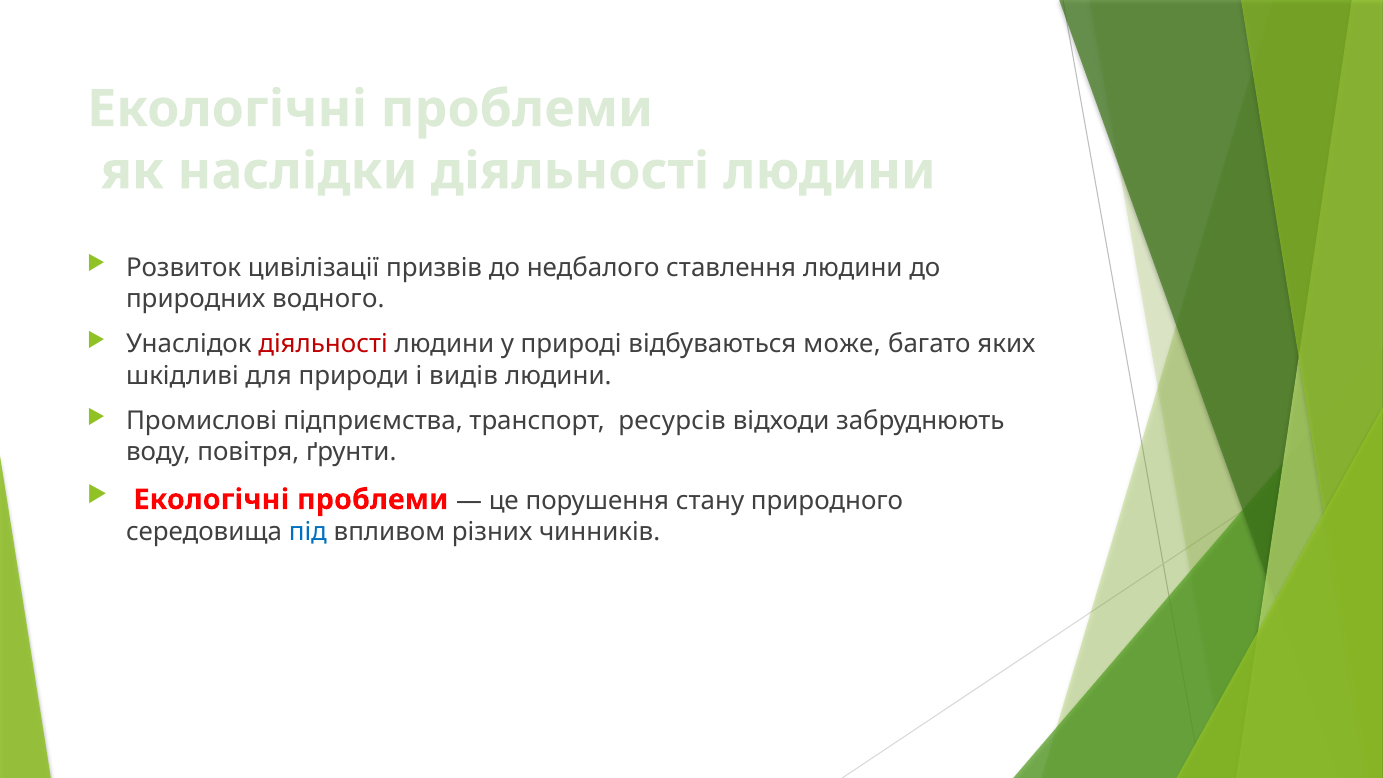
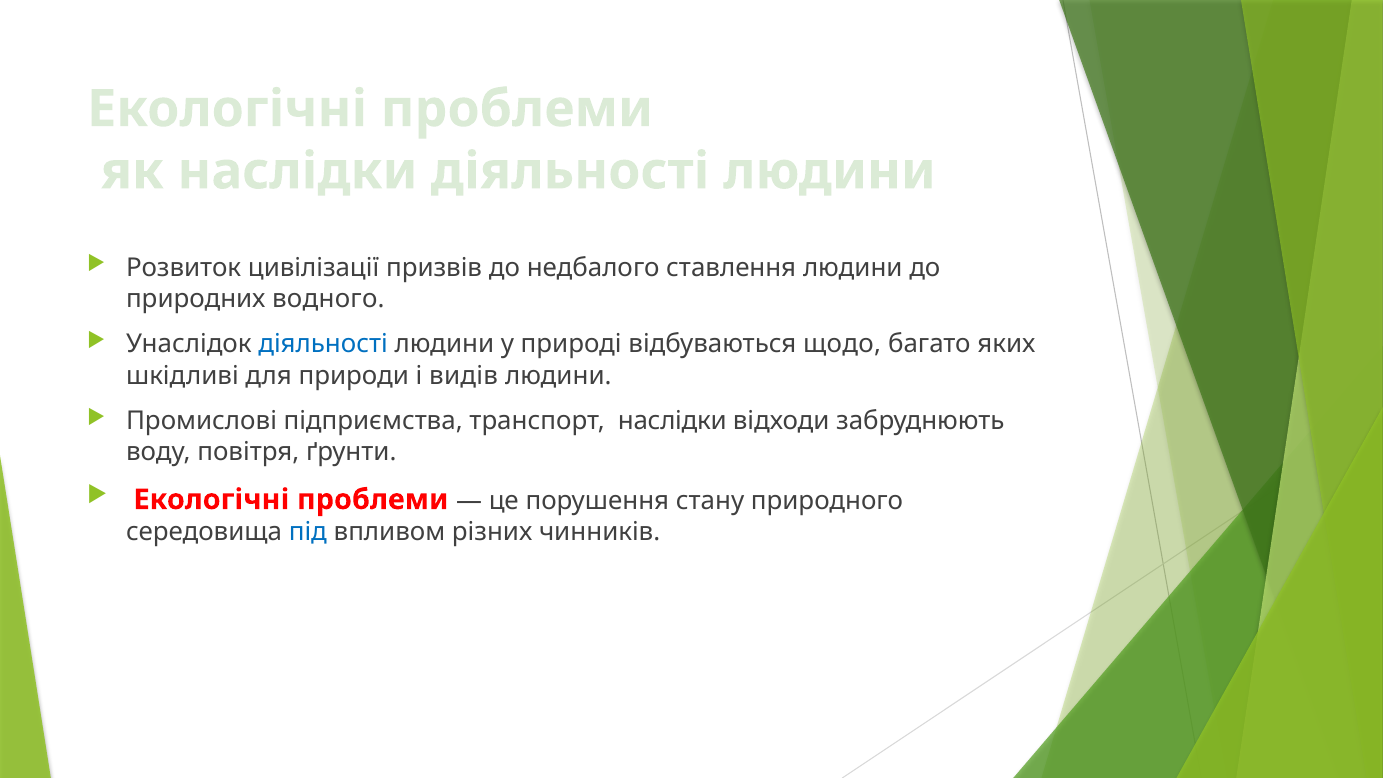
діяльності at (323, 344) colour: red -> blue
може: може -> щодо
транспорт ресурсів: ресурсів -> наслідки
